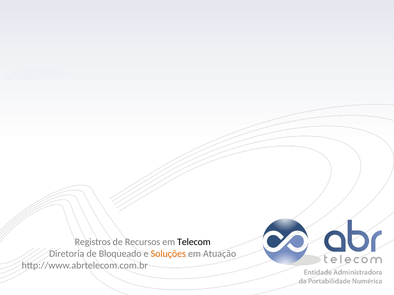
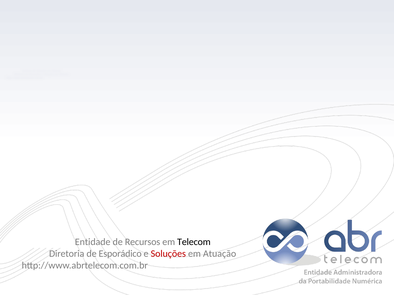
Registros: Registros -> Entidade
Bloqueado: Bloqueado -> Esporádico
Soluções colour: orange -> red
